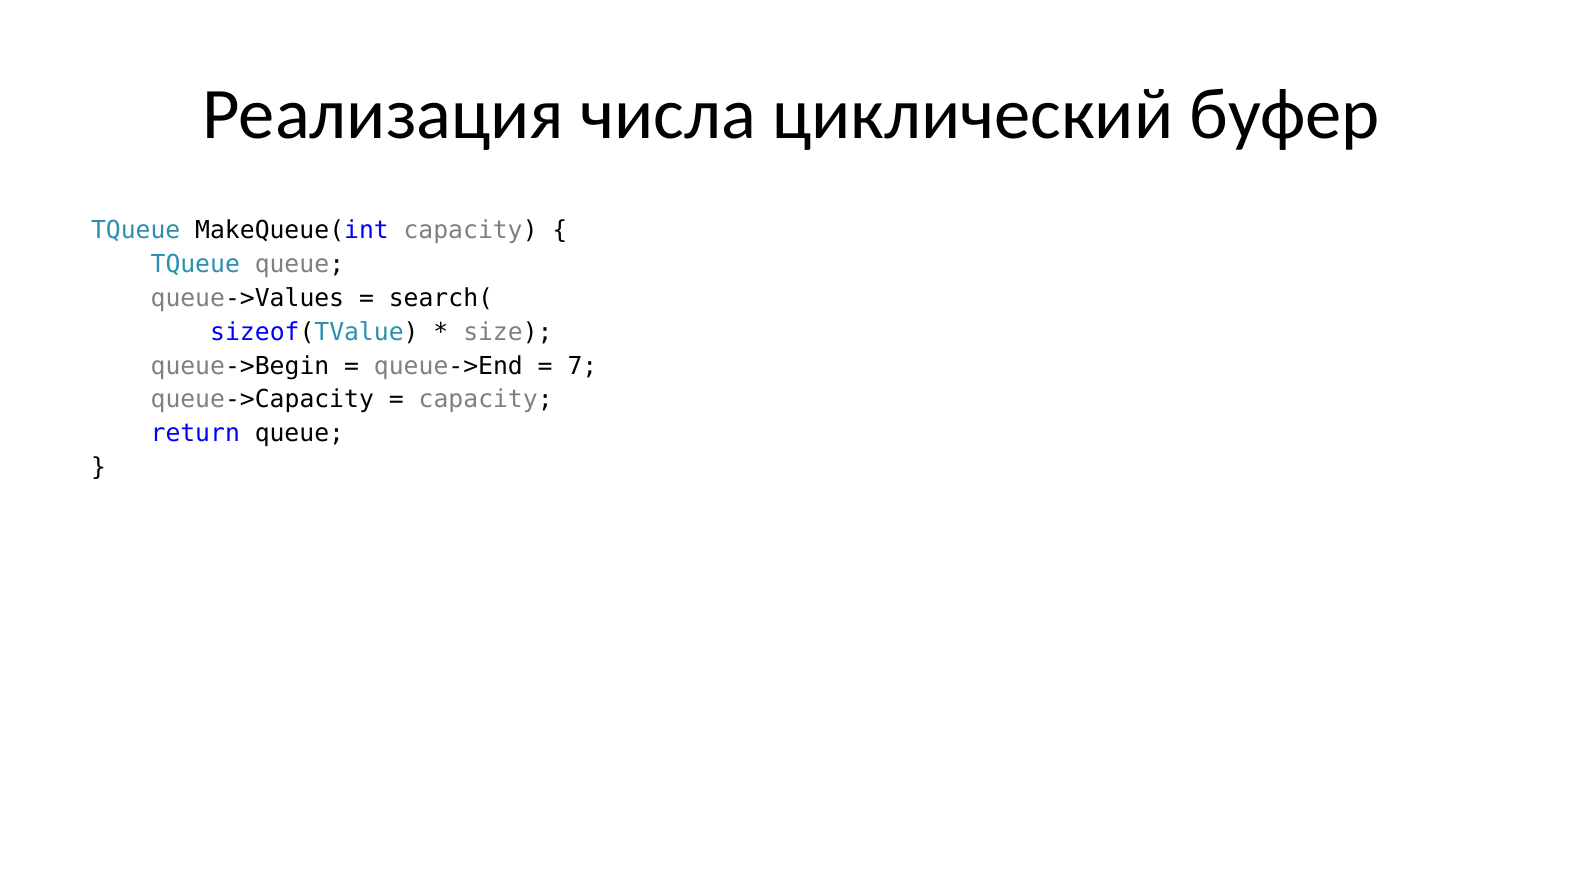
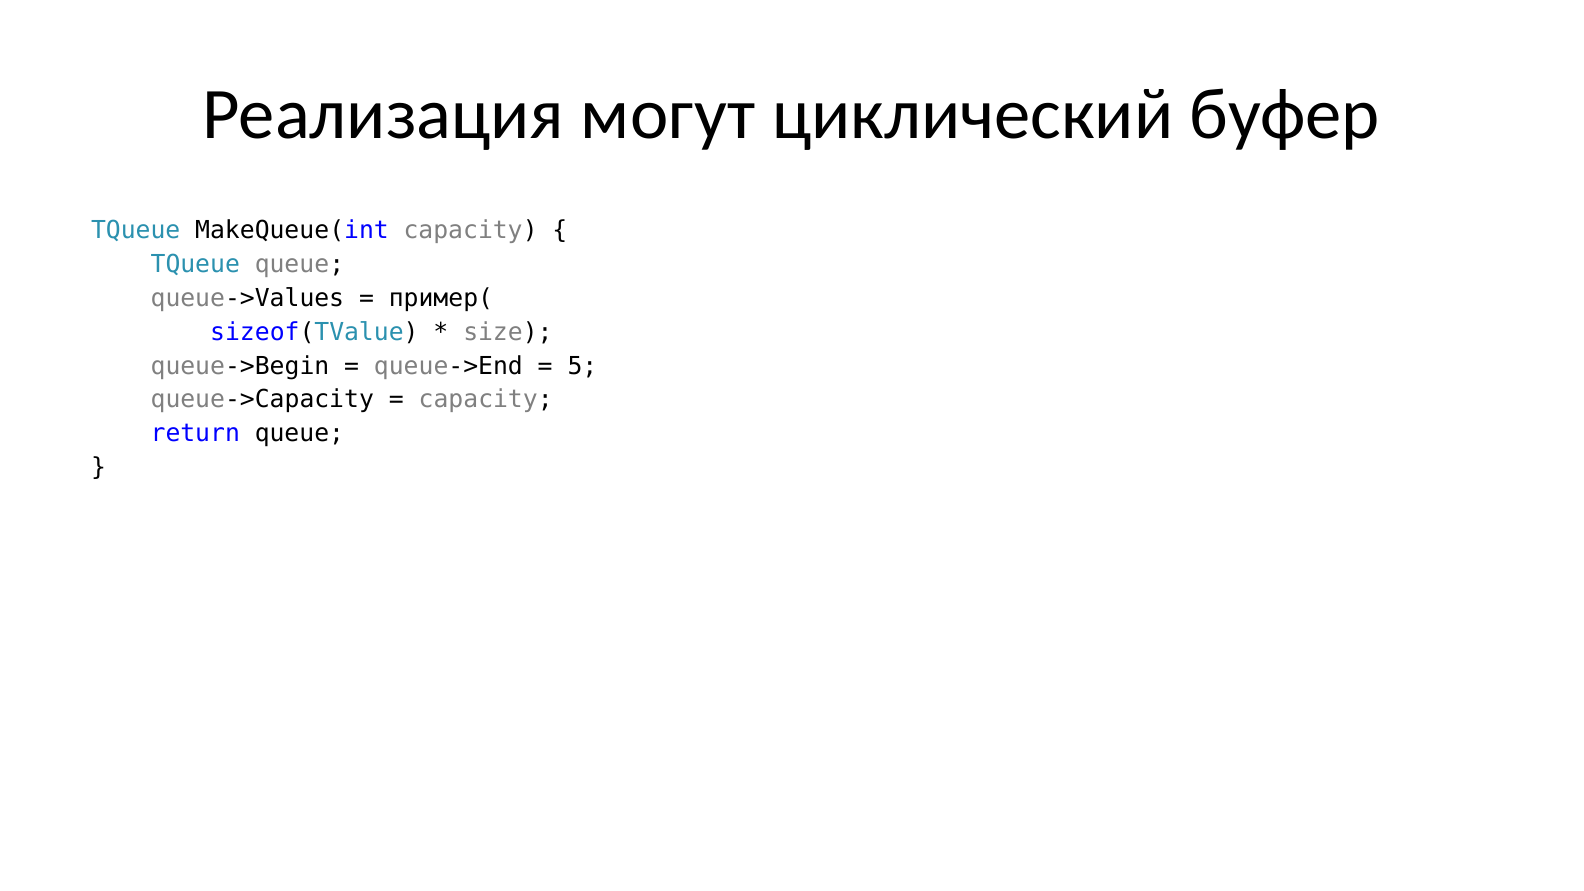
числа: числа -> могут
search(: search( -> пример(
7: 7 -> 5
